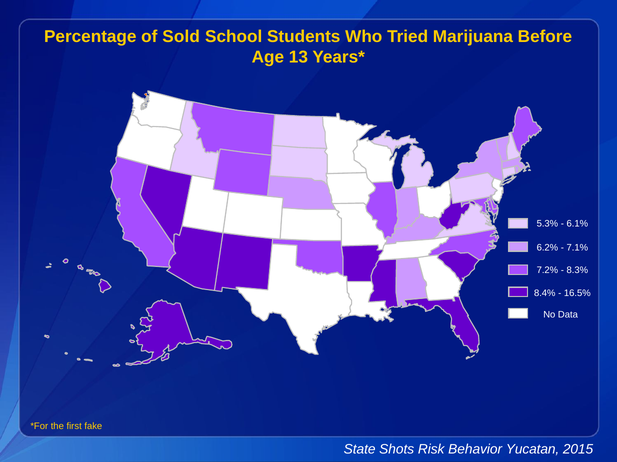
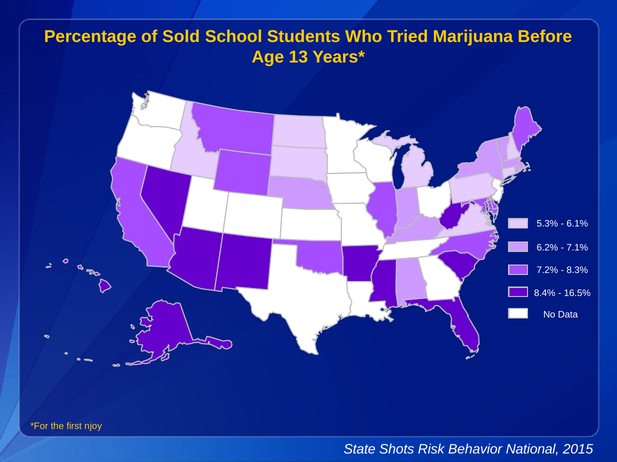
fake: fake -> njoy
Yucatan: Yucatan -> National
